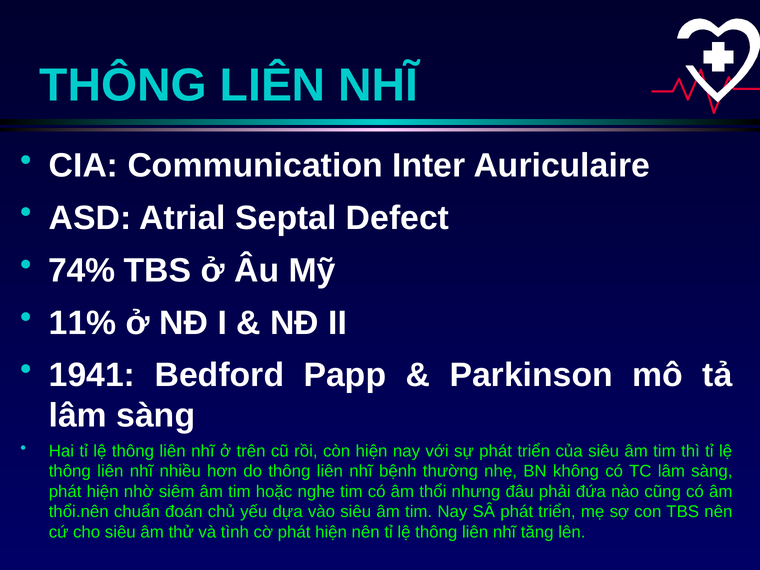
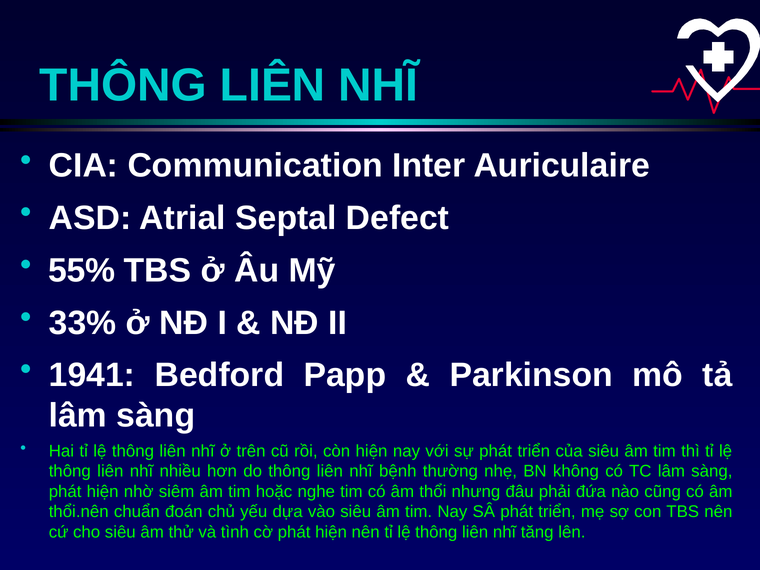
74%: 74% -> 55%
11%: 11% -> 33%
